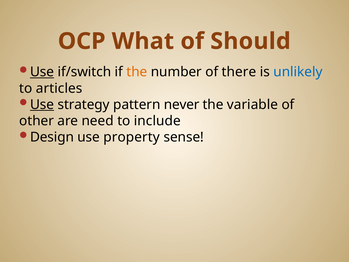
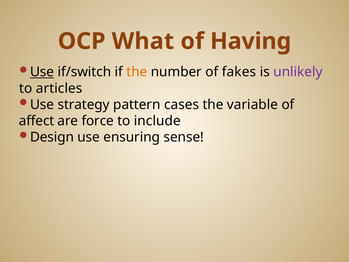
Should: Should -> Having
there: there -> fakes
unlikely colour: blue -> purple
Use at (42, 104) underline: present -> none
never: never -> cases
other: other -> affect
need: need -> force
property: property -> ensuring
